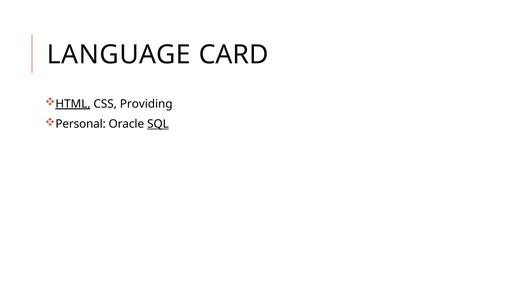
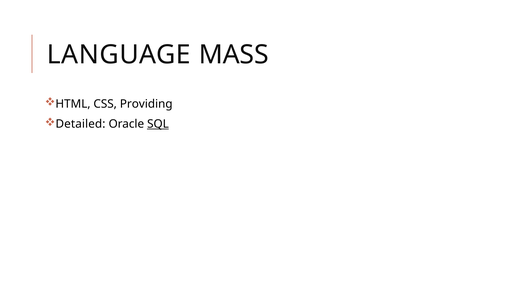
CARD: CARD -> MASS
HTML underline: present -> none
Personal: Personal -> Detailed
